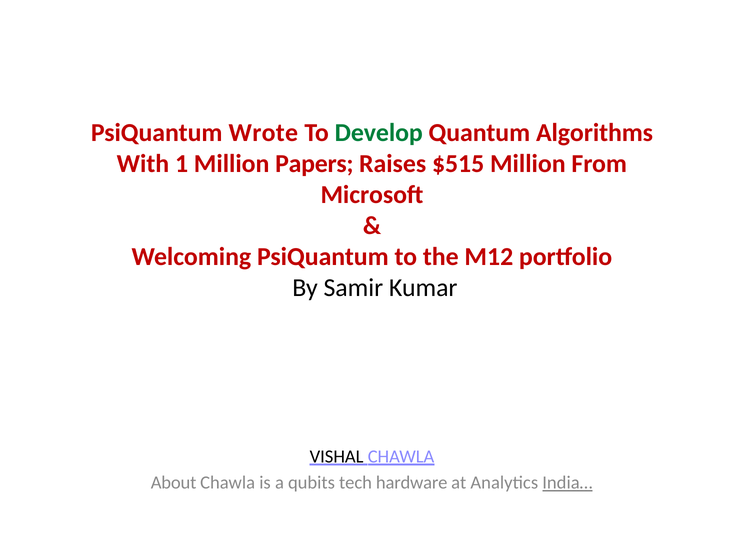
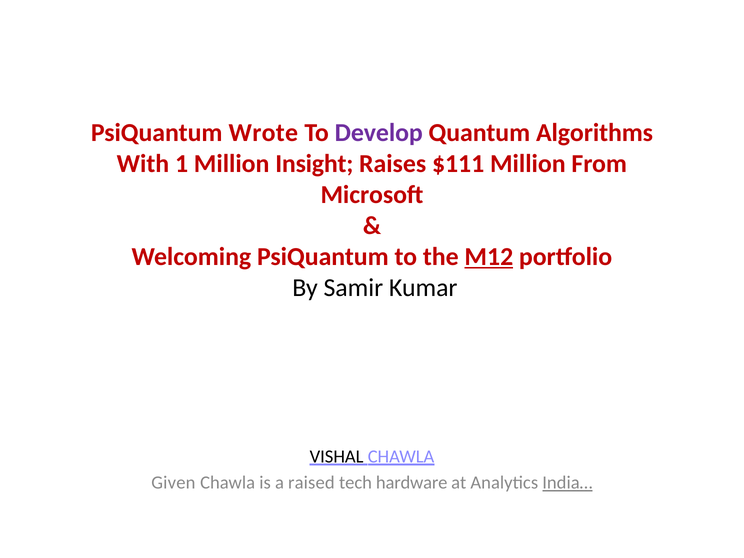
Develop colour: green -> purple
Papers: Papers -> Insight
$515: $515 -> $111
M12 underline: none -> present
About: About -> Given
qubits: qubits -> raised
